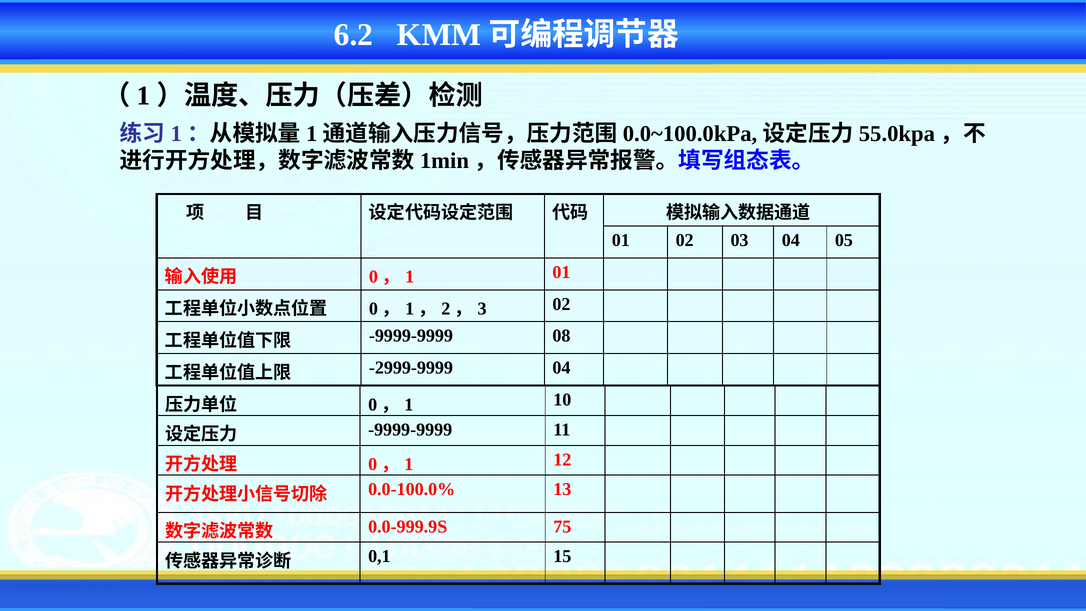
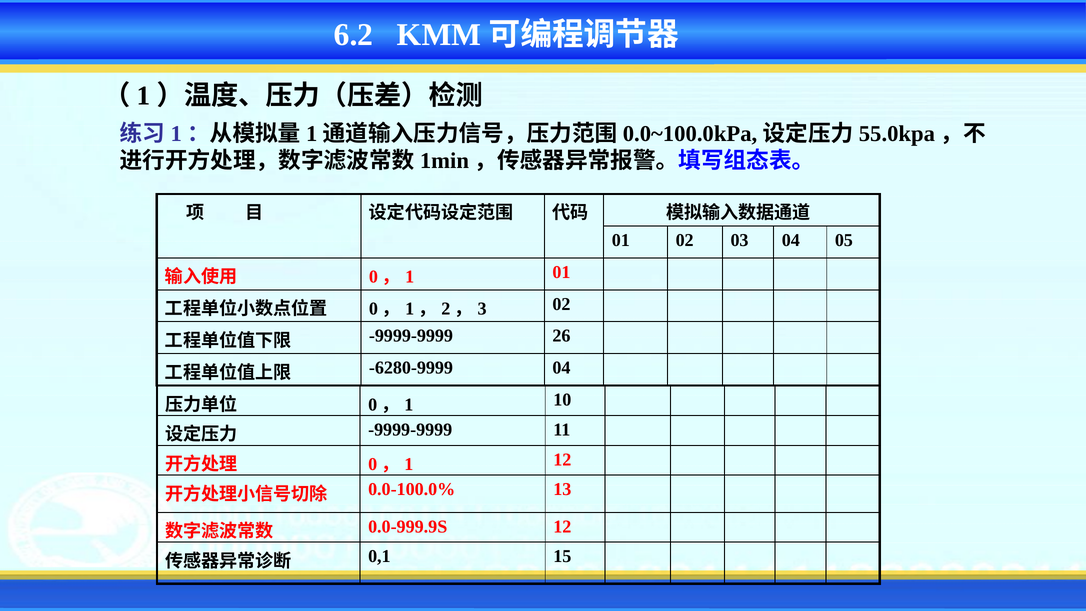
08: 08 -> 26
-2999-9999: -2999-9999 -> -6280-9999
0.0-999.9S 75: 75 -> 12
